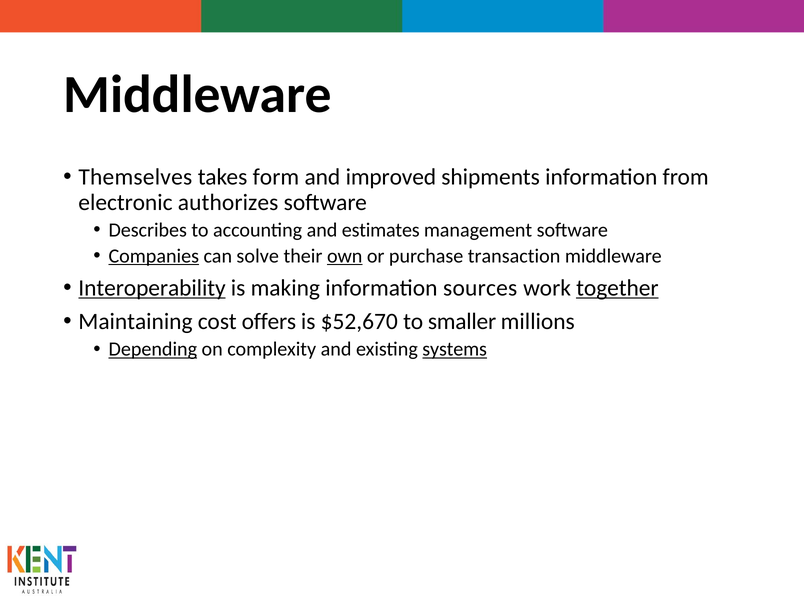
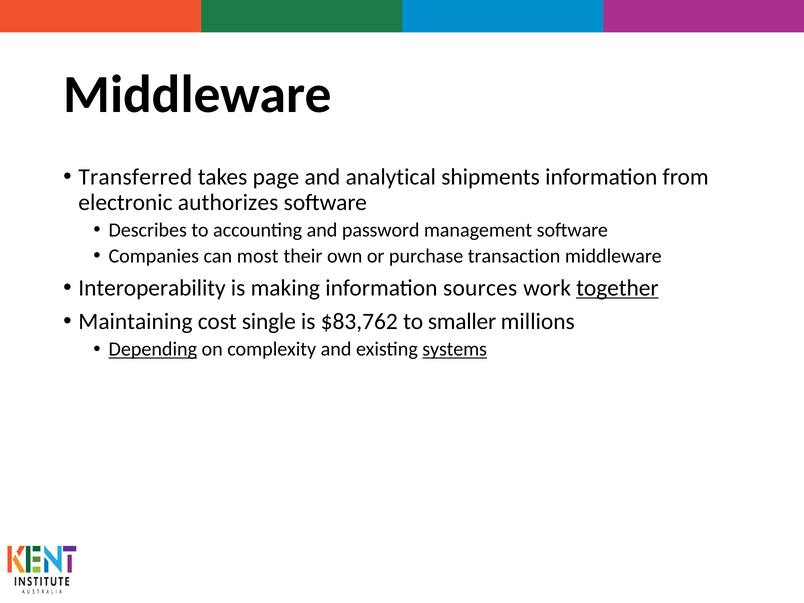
Themselves: Themselves -> Transferred
form: form -> page
improved: improved -> analytical
estimates: estimates -> password
Companies underline: present -> none
solve: solve -> most
own underline: present -> none
Interoperability underline: present -> none
offers: offers -> single
$52,670: $52,670 -> $83,762
